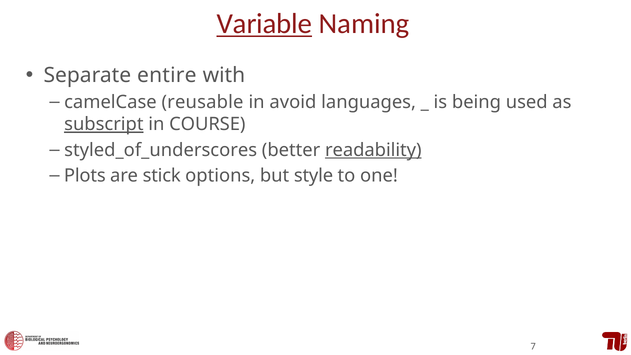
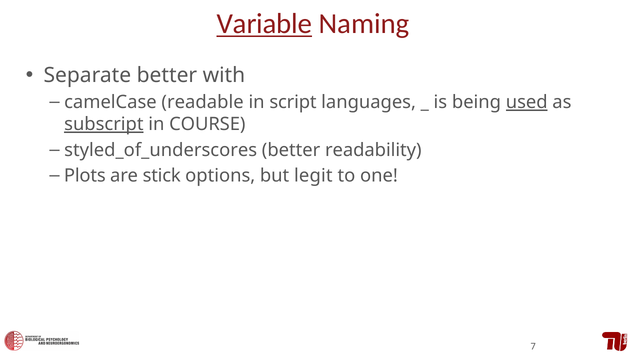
Separate entire: entire -> better
reusable: reusable -> readable
avoid: avoid -> script
used underline: none -> present
readability underline: present -> none
style: style -> legit
